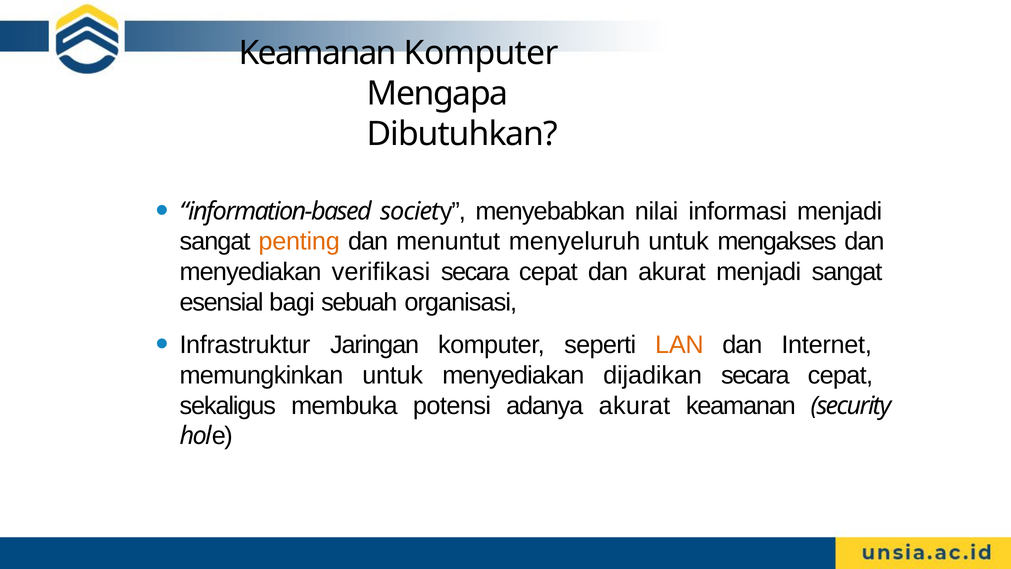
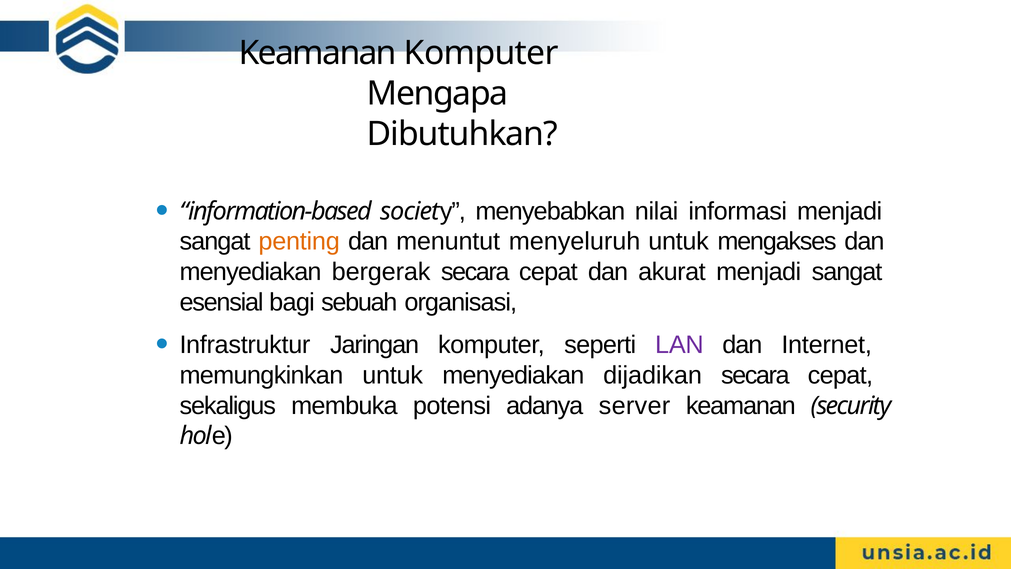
verifikasi: verifikasi -> bergerak
LAN colour: orange -> purple
adanya akurat: akurat -> server
